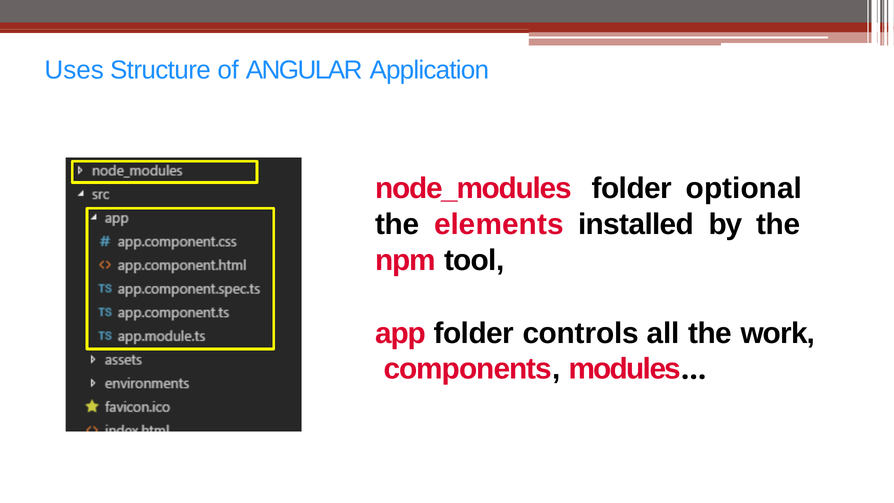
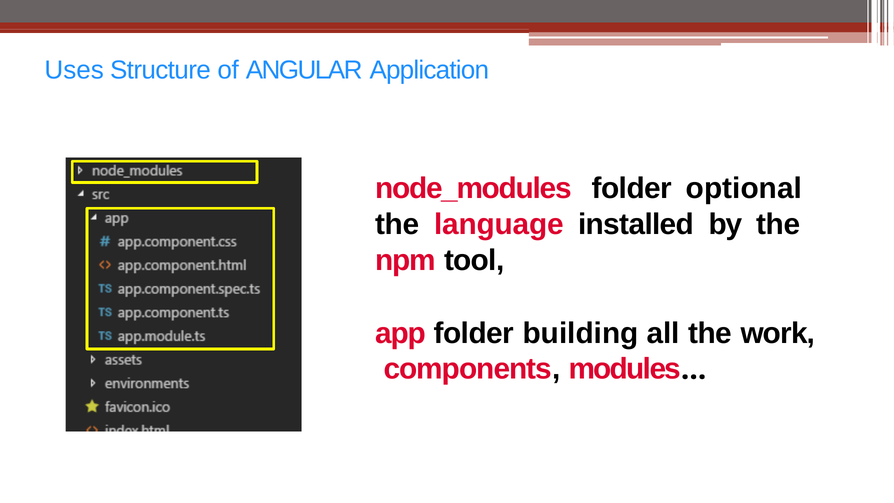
elements: elements -> language
controls: controls -> building
